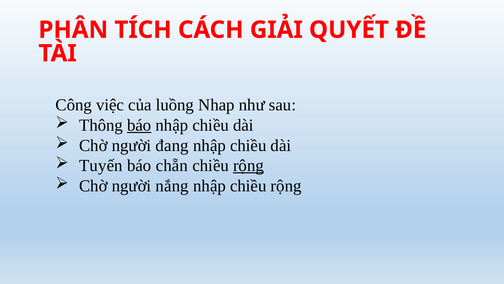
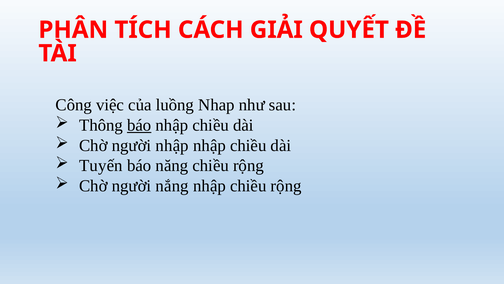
người đang: đang -> nhập
chẵn: chẵn -> năng
rộng at (248, 165) underline: present -> none
